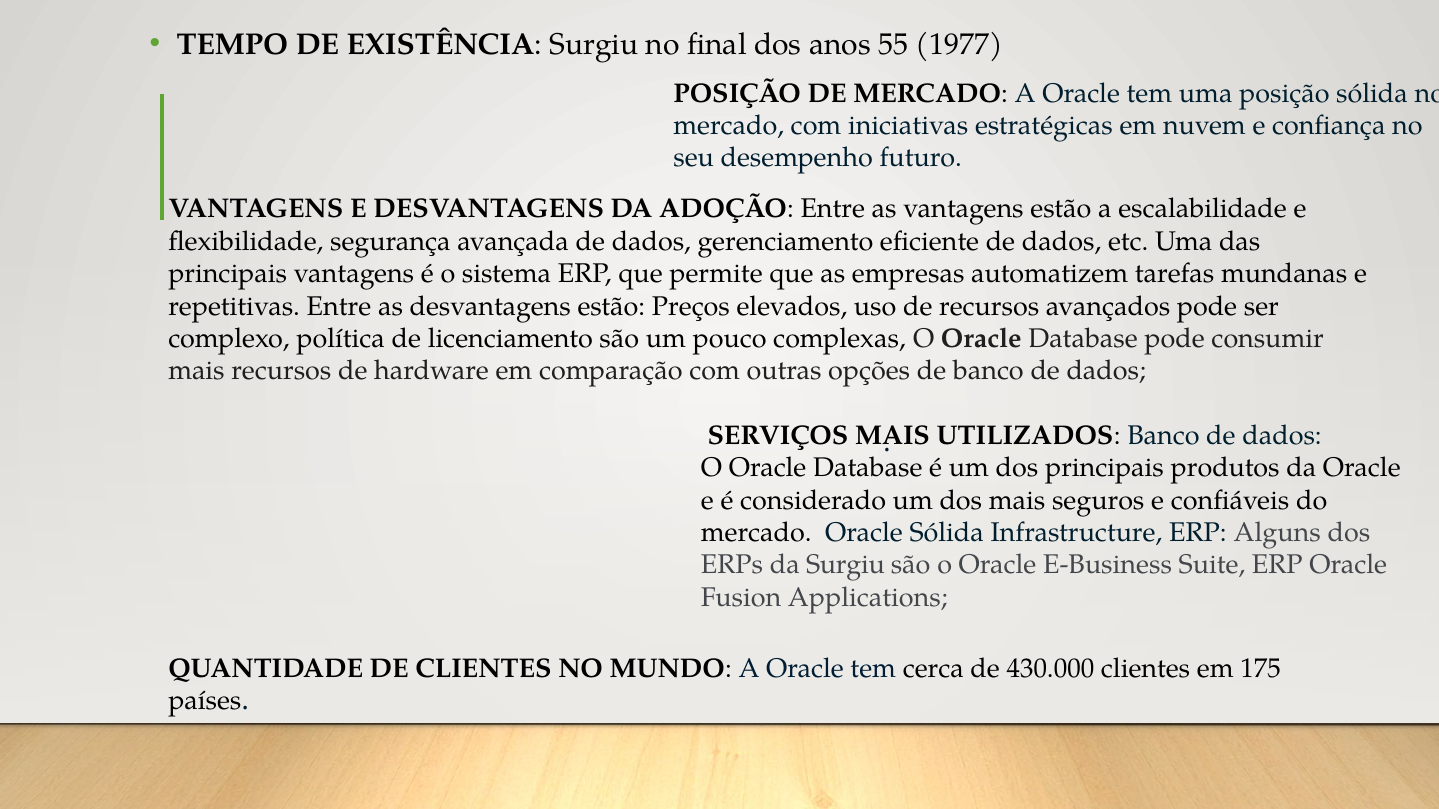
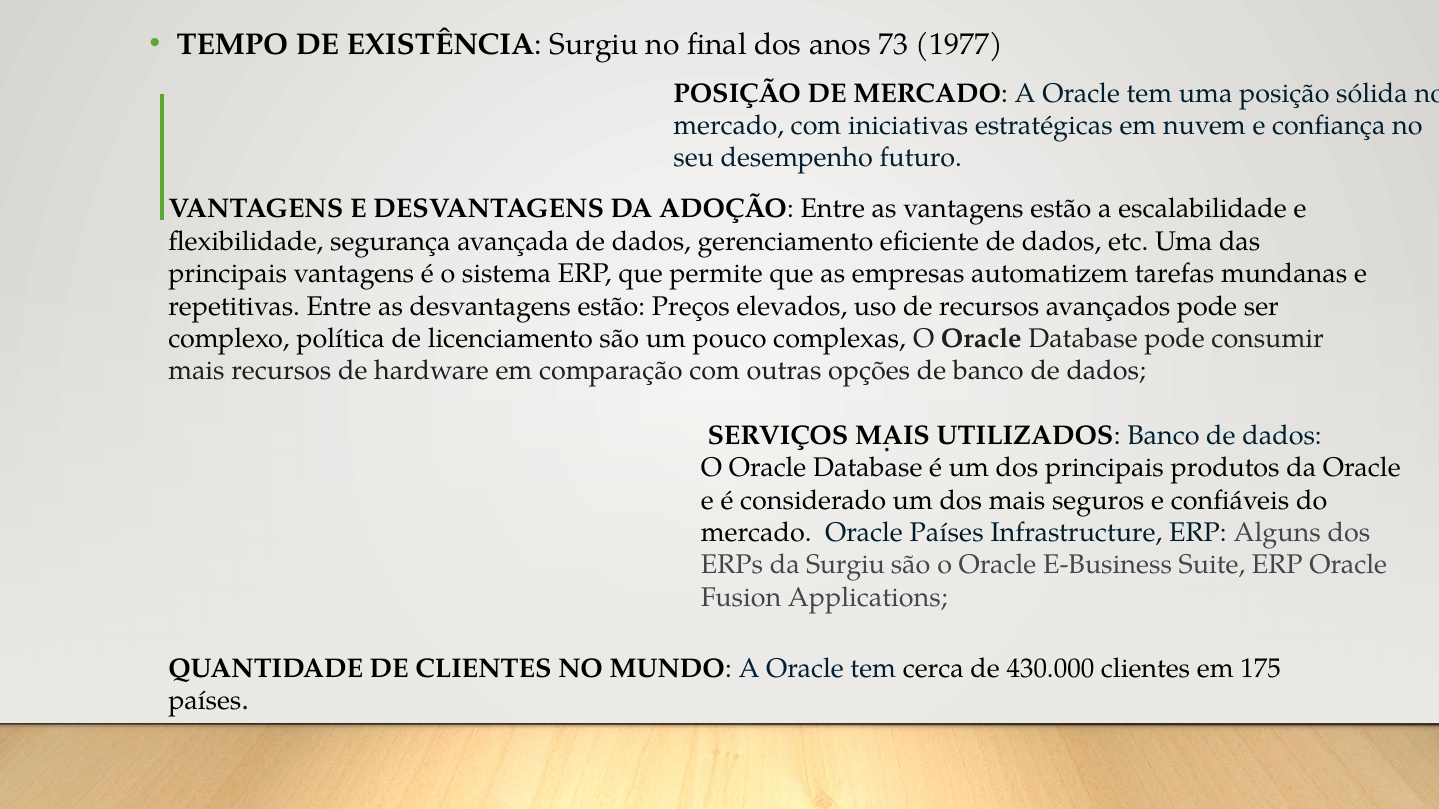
55: 55 -> 73
Oracle Sólida: Sólida -> Países
